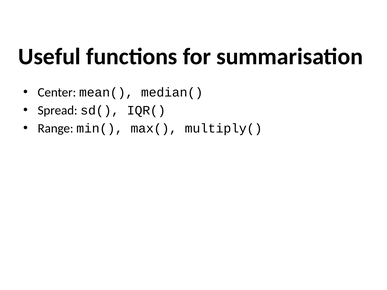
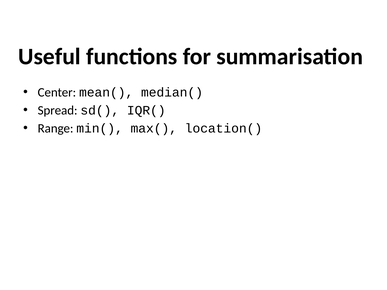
multiply(: multiply( -> location(
